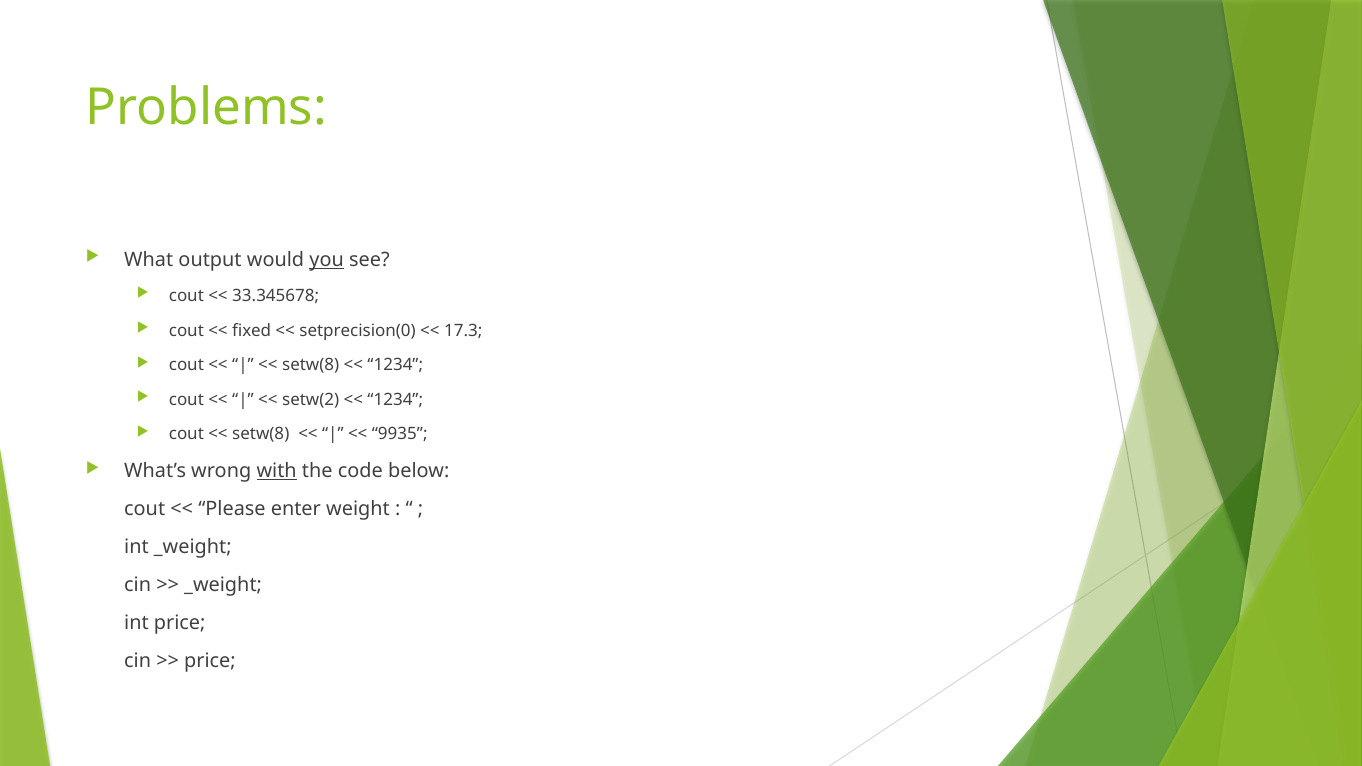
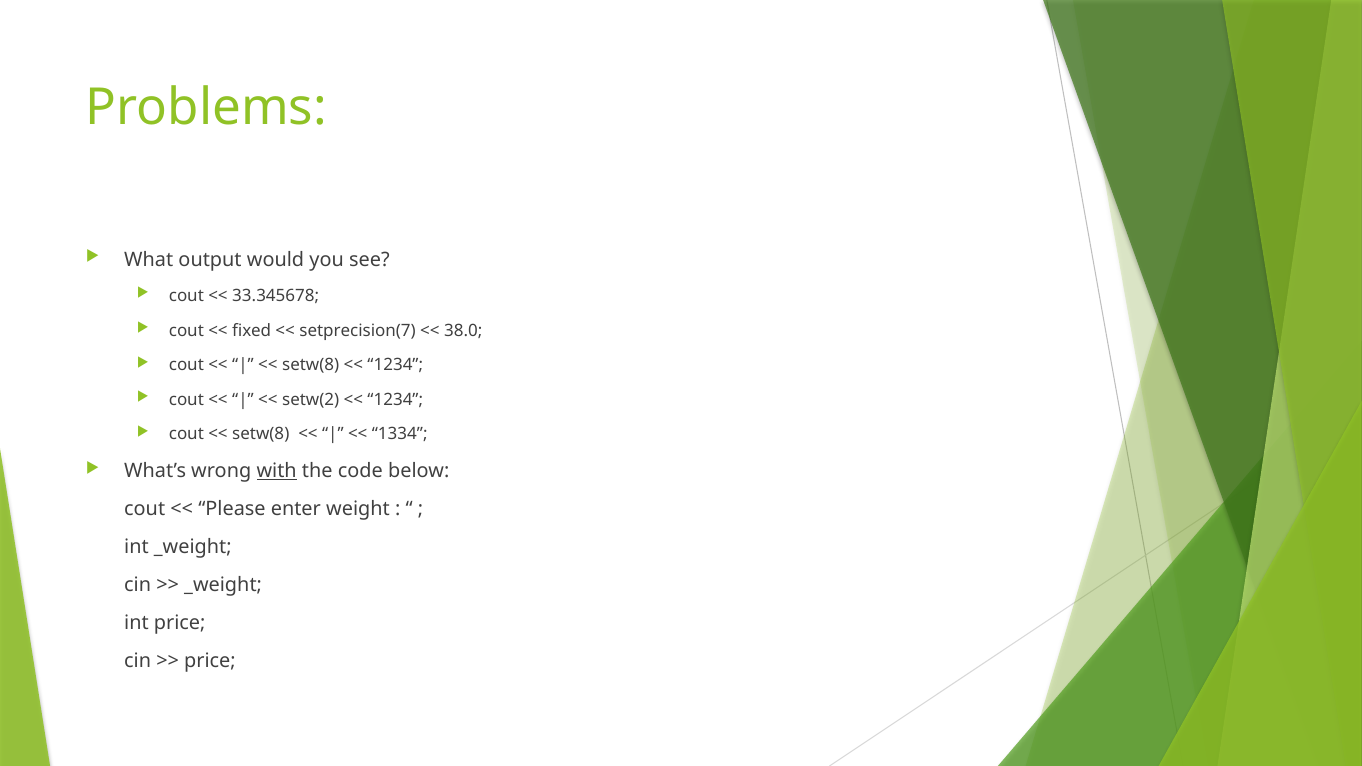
you underline: present -> none
setprecision(0: setprecision(0 -> setprecision(7
17.3: 17.3 -> 38.0
9935: 9935 -> 1334
